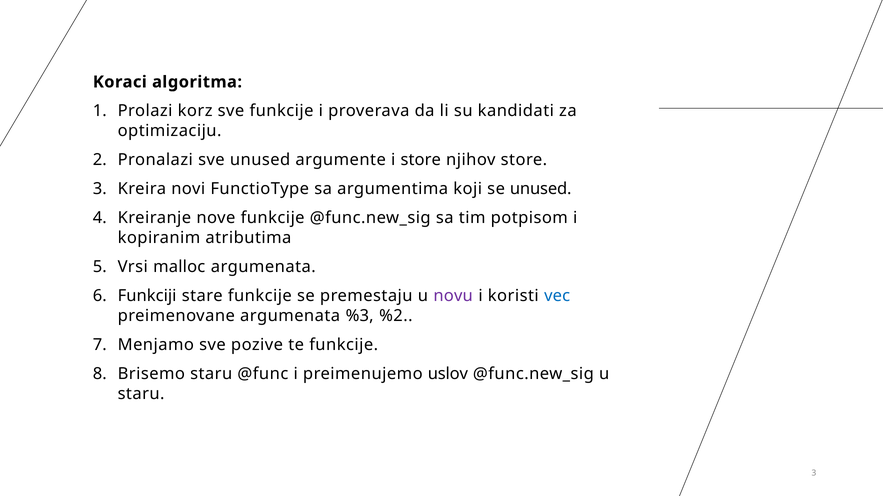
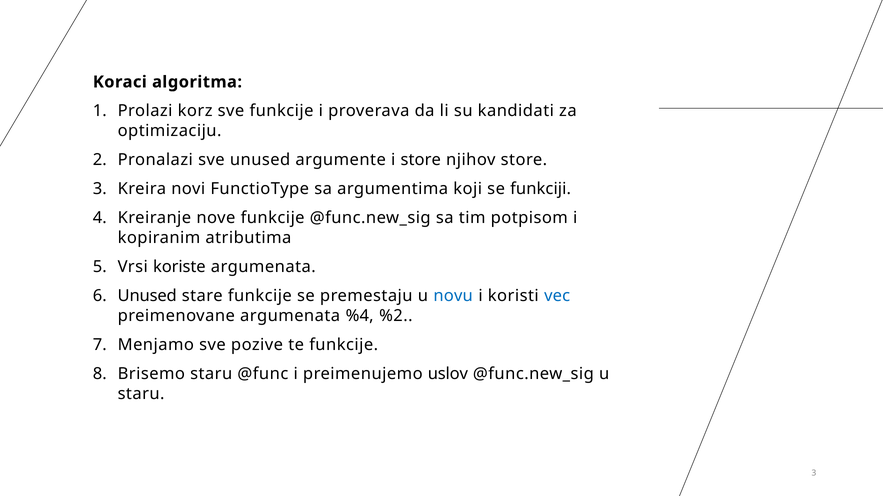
se unused: unused -> funkciji
malloc: malloc -> koriste
Funkciji at (147, 296): Funkciji -> Unused
novu colour: purple -> blue
%3: %3 -> %4
